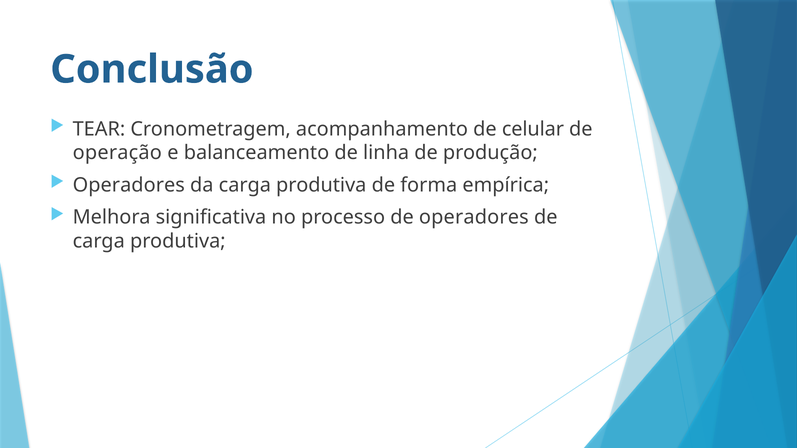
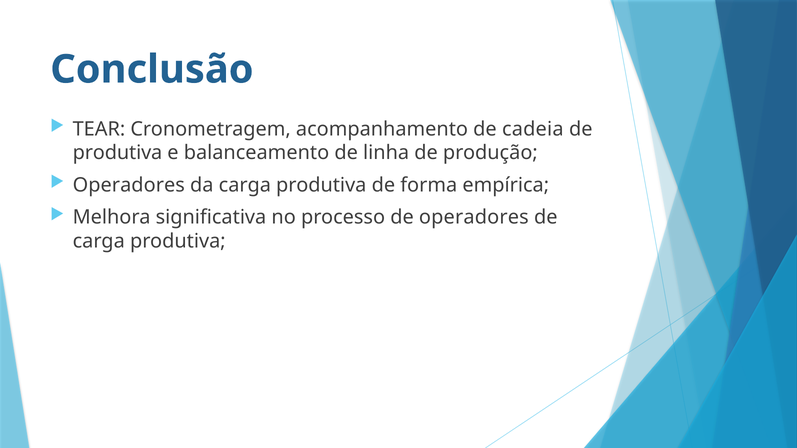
celular: celular -> cadeia
operação at (117, 153): operação -> produtiva
